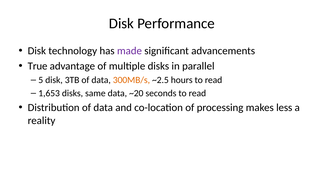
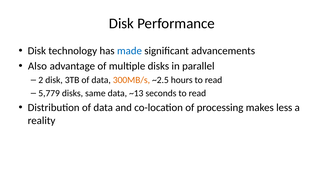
made colour: purple -> blue
True: True -> Also
5: 5 -> 2
1,653: 1,653 -> 5,779
~20: ~20 -> ~13
